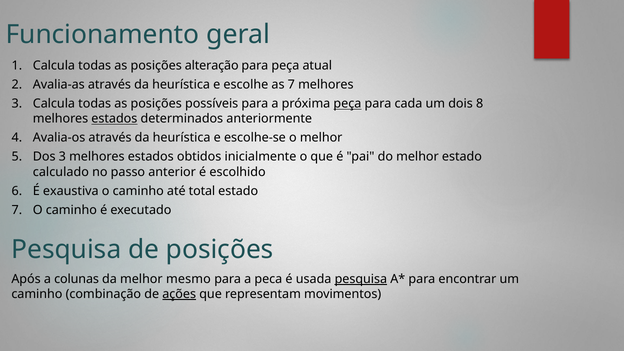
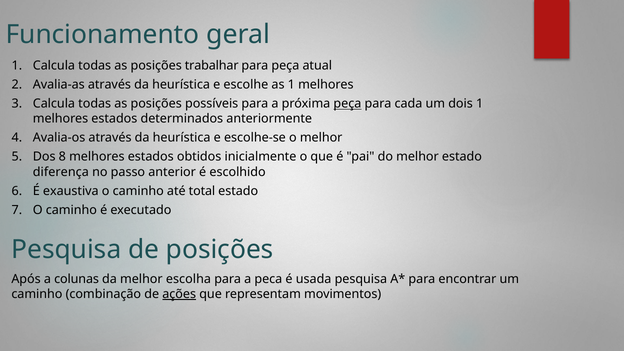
alteração: alteração -> trabalhar
as 7: 7 -> 1
dois 8: 8 -> 1
estados at (114, 119) underline: present -> none
Dos 3: 3 -> 8
calculado: calculado -> diferença
mesmo: mesmo -> escolha
pesquisa at (361, 279) underline: present -> none
